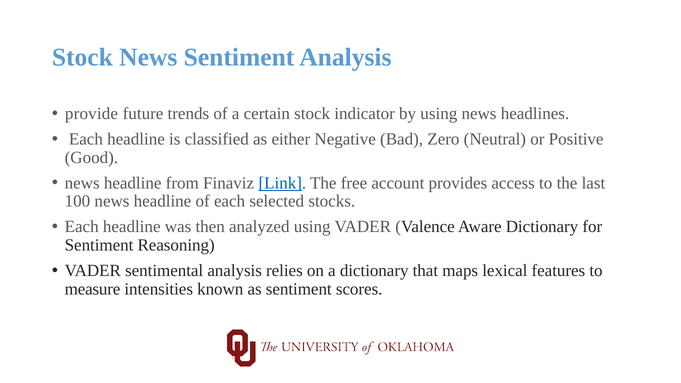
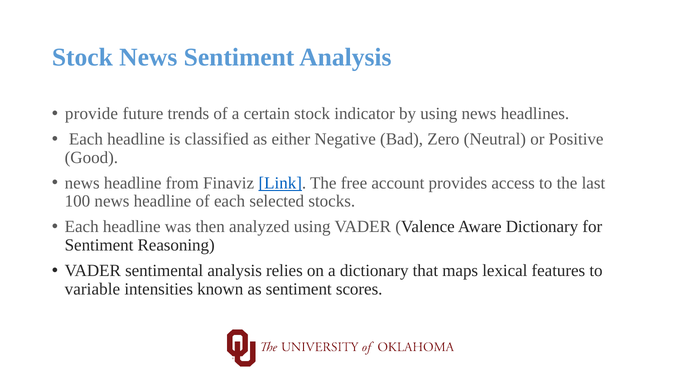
measure: measure -> variable
